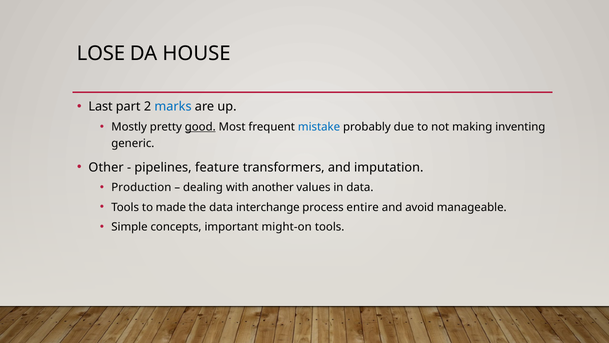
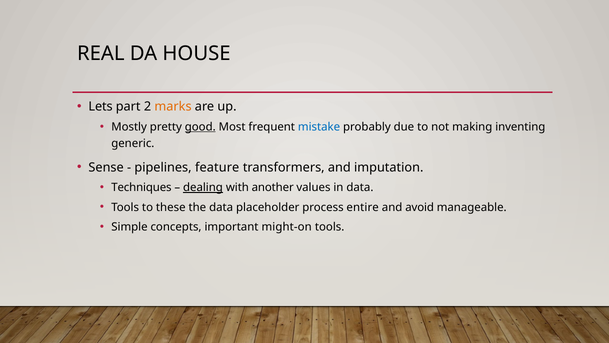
LOSE: LOSE -> REAL
Last: Last -> Lets
marks colour: blue -> orange
Other: Other -> Sense
Production: Production -> Techniques
dealing underline: none -> present
made: made -> these
interchange: interchange -> placeholder
